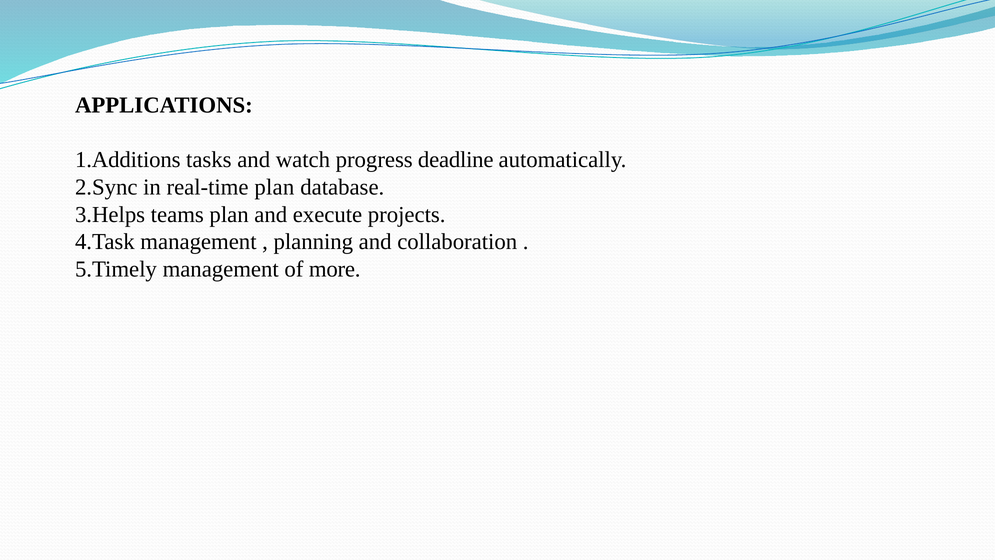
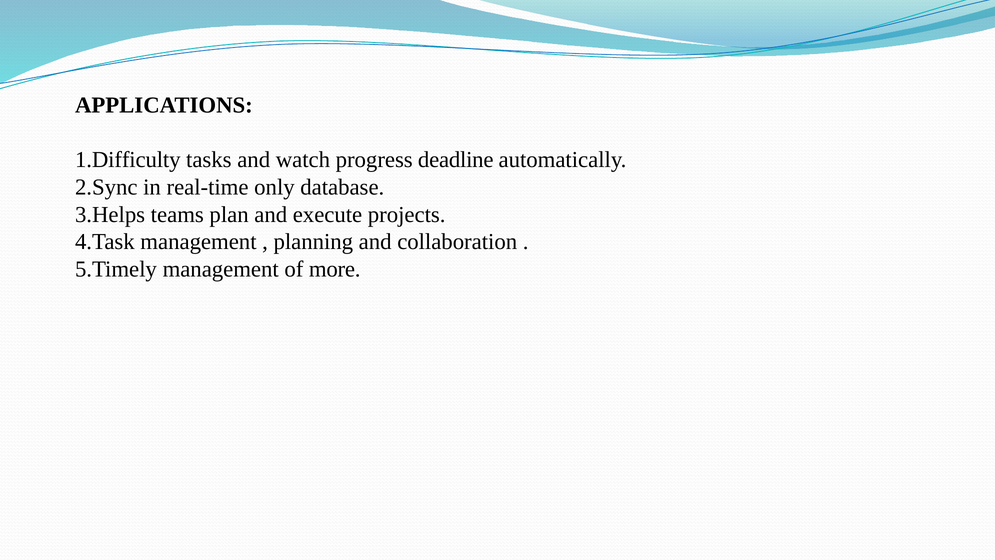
1.Additions: 1.Additions -> 1.Difficulty
real-time plan: plan -> only
